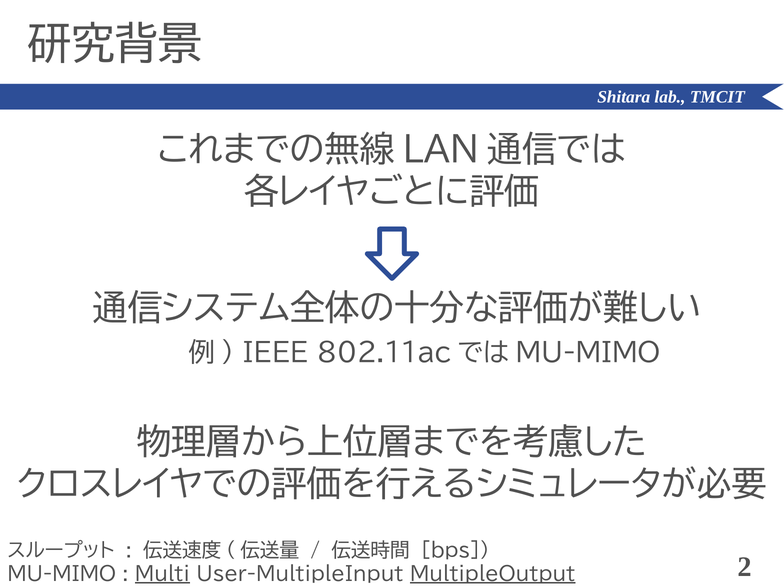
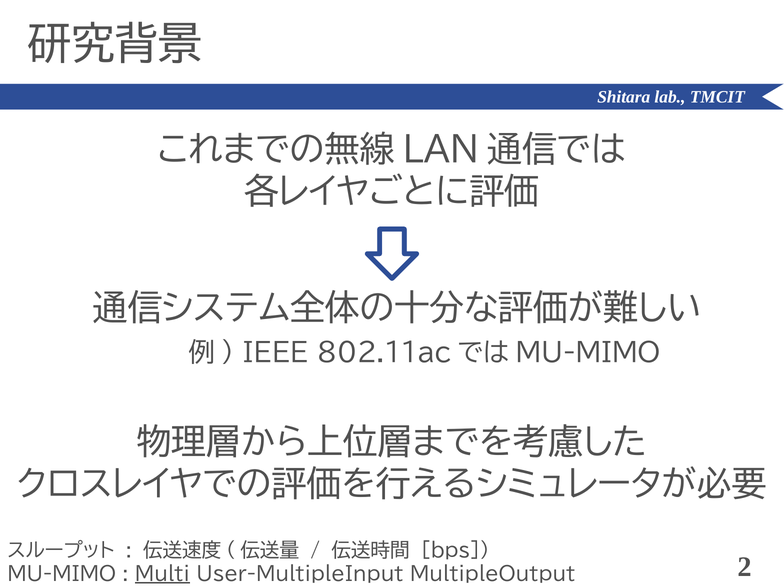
MultipleOutput underline: present -> none
